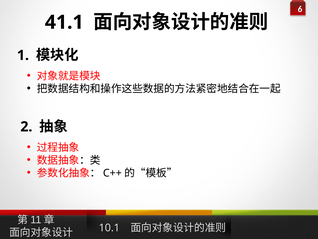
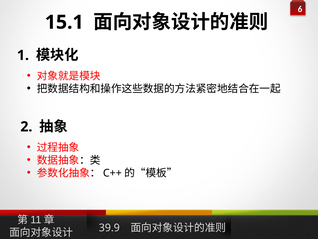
41.1: 41.1 -> 15.1
10.1: 10.1 -> 39.9
